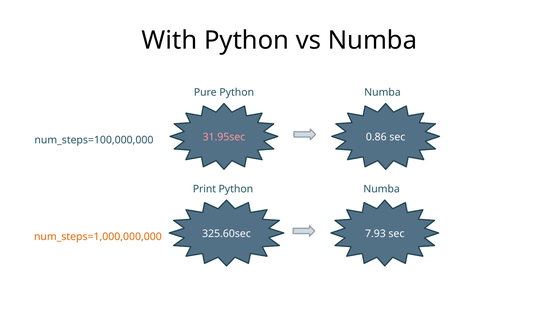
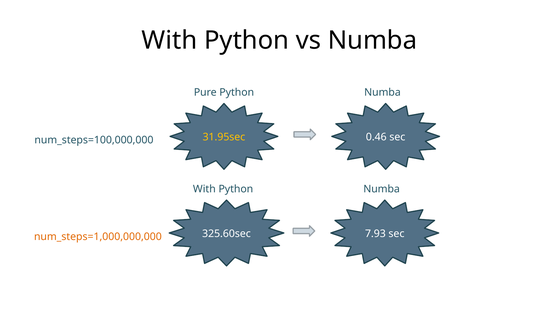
31.95sec colour: pink -> yellow
0.86: 0.86 -> 0.46
Print at (204, 189): Print -> With
